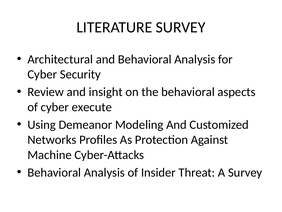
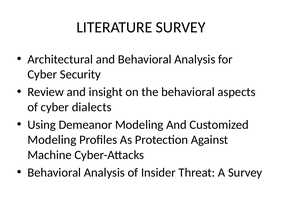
execute: execute -> dialects
Networks at (52, 139): Networks -> Modeling
